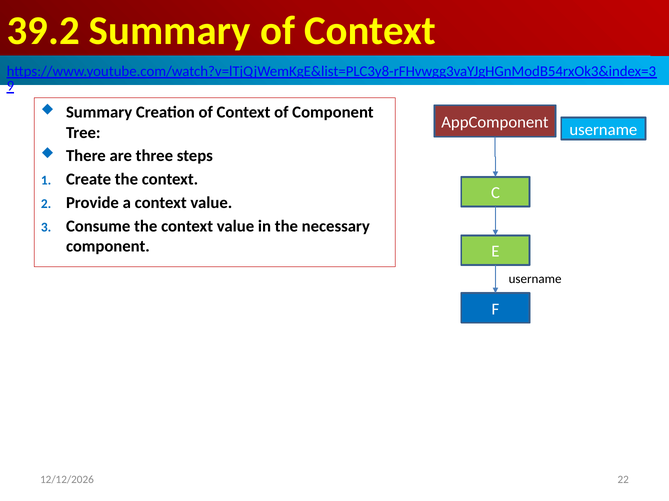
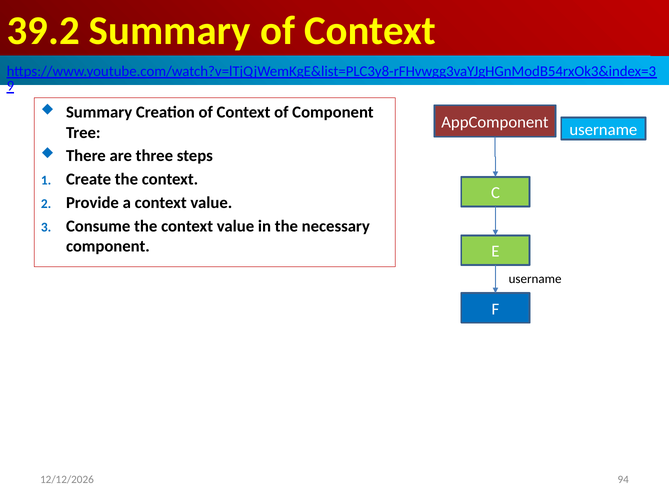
22: 22 -> 94
